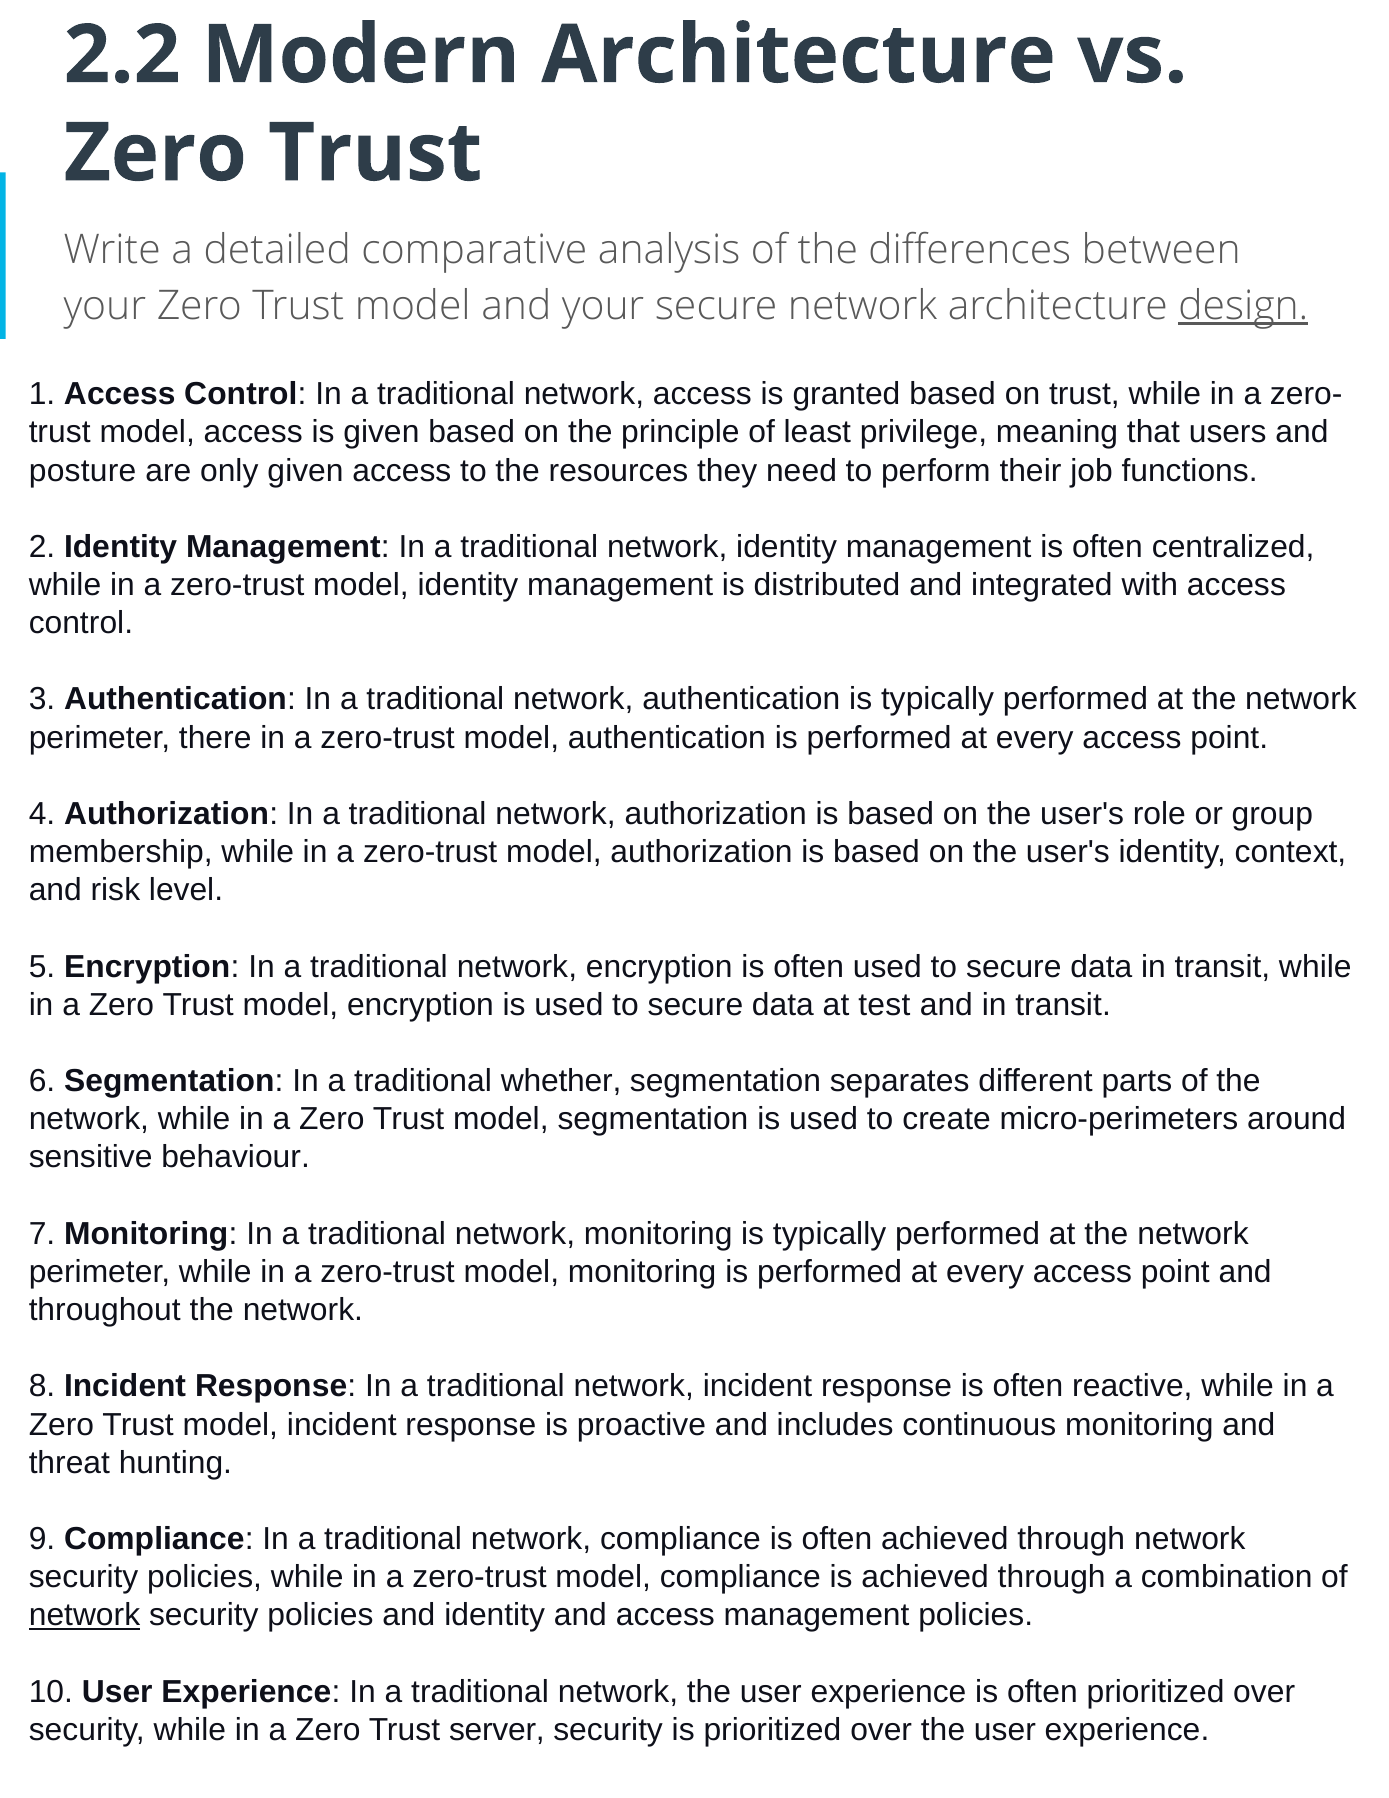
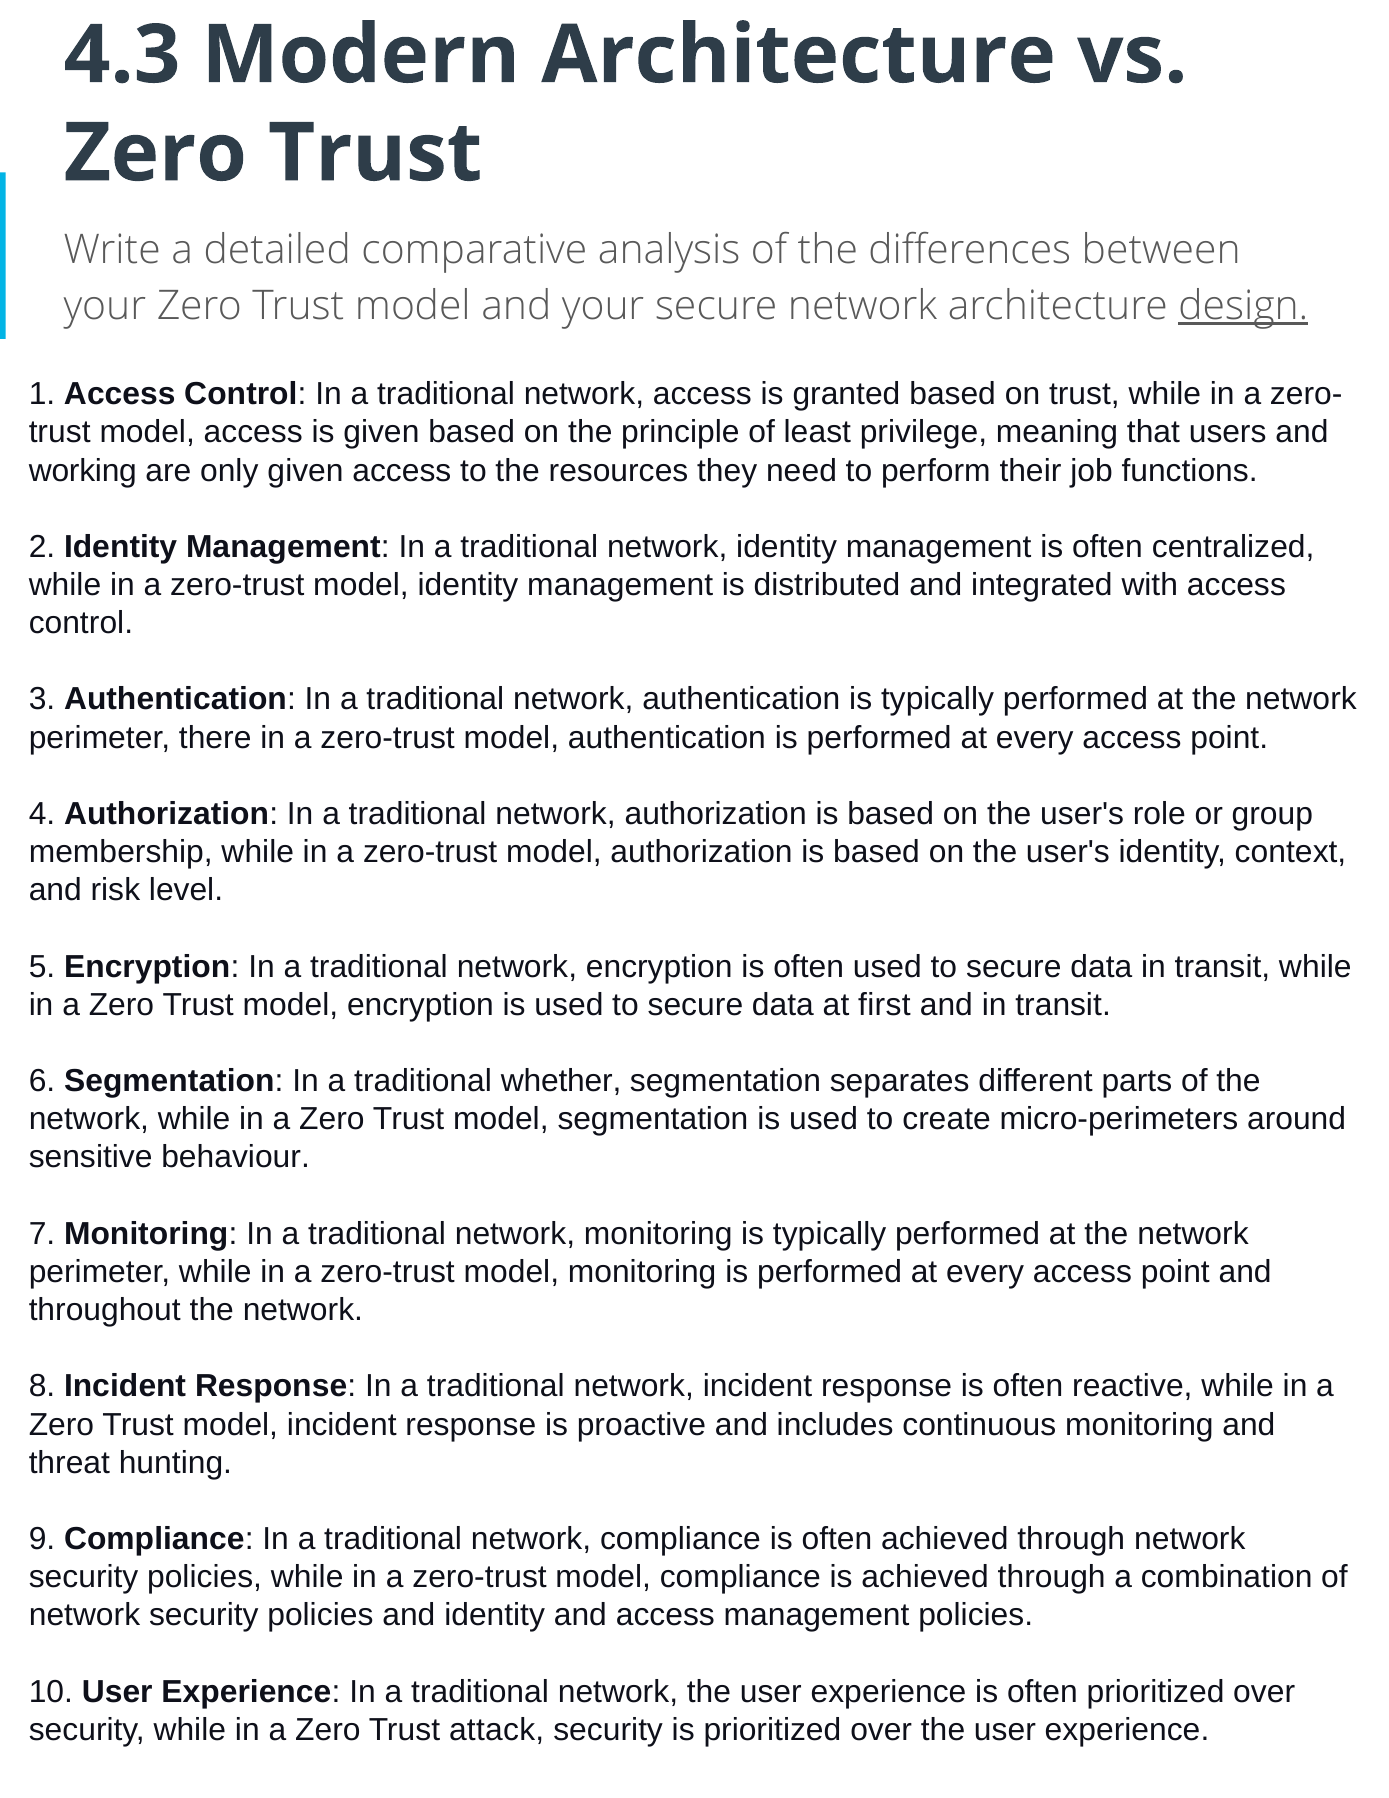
2.2: 2.2 -> 4.3
posture: posture -> working
test: test -> first
network at (84, 1615) underline: present -> none
server: server -> attack
